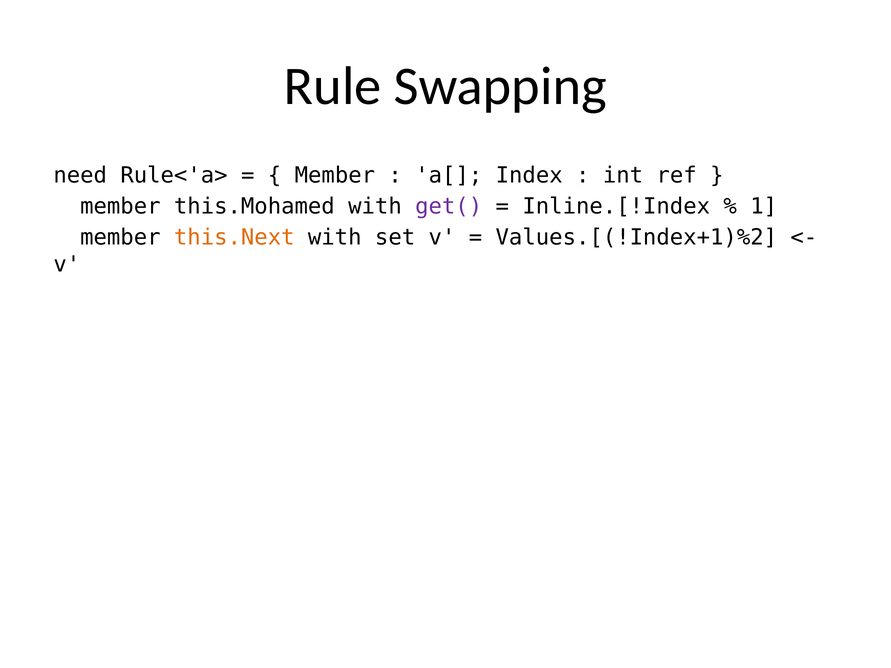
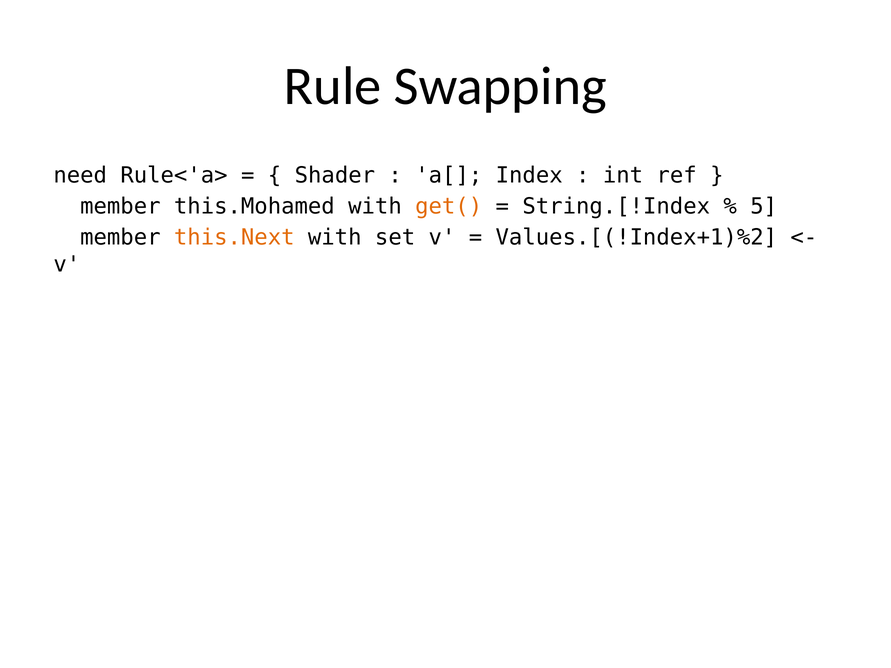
Member at (335, 175): Member -> Shader
get( colour: purple -> orange
Inline.[!Index: Inline.[!Index -> String.[!Index
1: 1 -> 5
